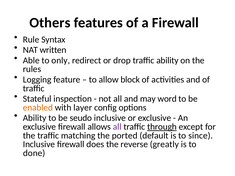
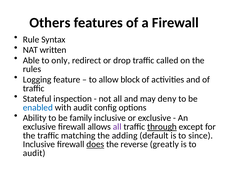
traffic ability: ability -> called
word: word -> deny
enabled colour: orange -> blue
with layer: layer -> audit
seudo: seudo -> family
ported: ported -> adding
does underline: none -> present
done at (34, 153): done -> audit
